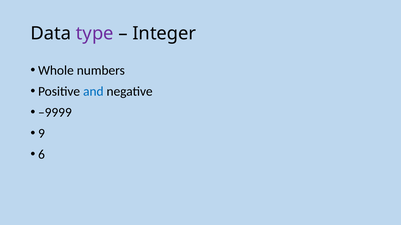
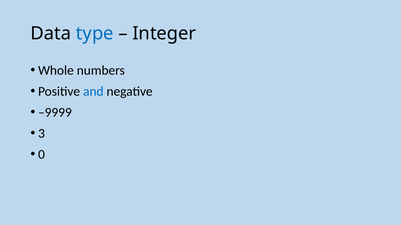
type colour: purple -> blue
9: 9 -> 3
6: 6 -> 0
